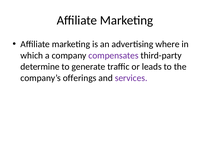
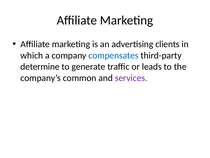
where: where -> clients
compensates colour: purple -> blue
offerings: offerings -> common
